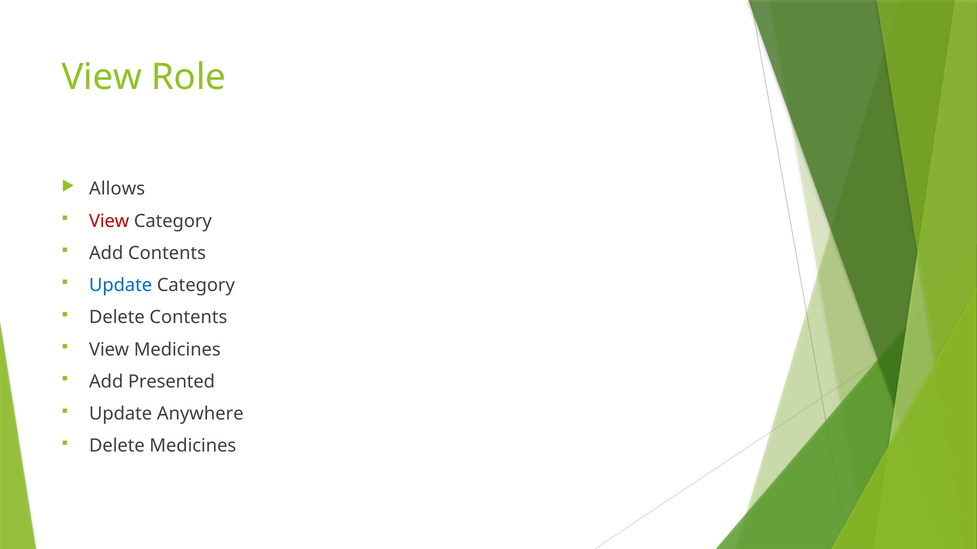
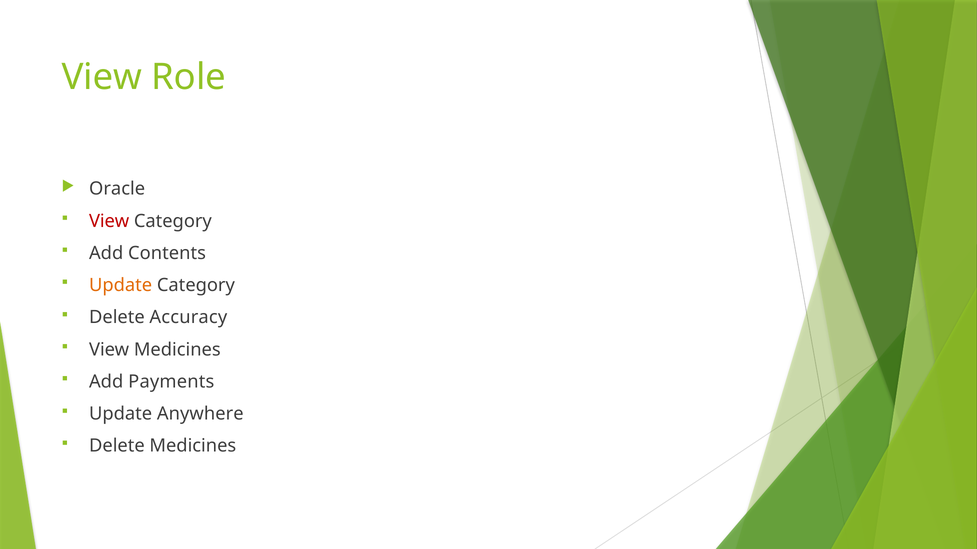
Allows: Allows -> Oracle
Update at (121, 286) colour: blue -> orange
Delete Contents: Contents -> Accuracy
Presented: Presented -> Payments
